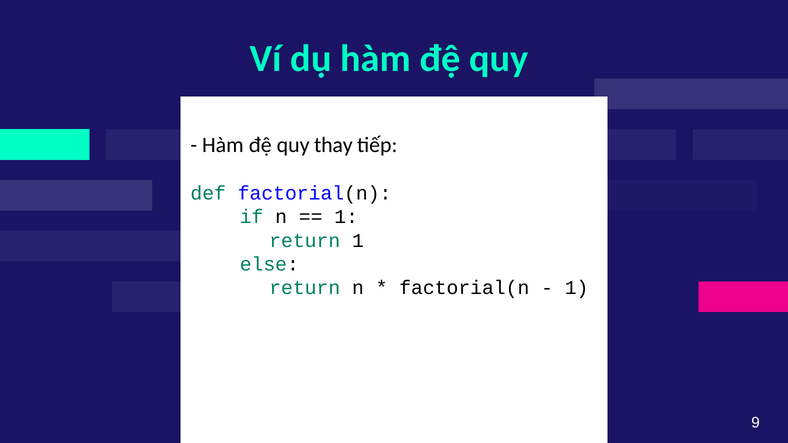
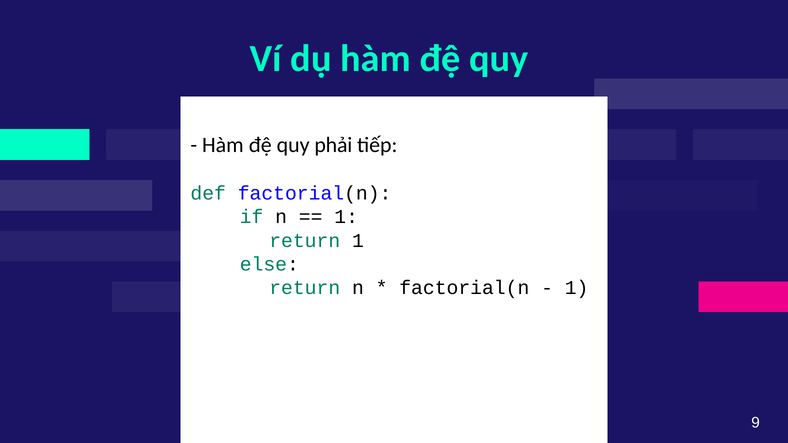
thay: thay -> phải
